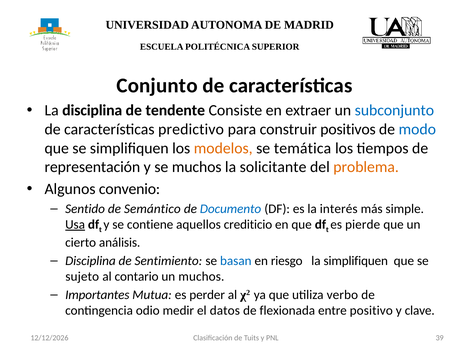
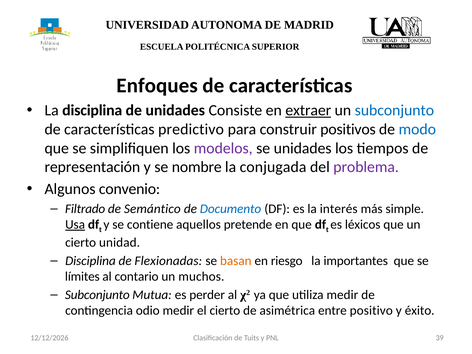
Conjunto: Conjunto -> Enfoques
de tendente: tendente -> unidades
extraer underline: none -> present
modelos colour: orange -> purple
se temática: temática -> unidades
se muchos: muchos -> nombre
solicitante: solicitante -> conjugada
problema colour: orange -> purple
Sentido: Sentido -> Filtrado
crediticio: crediticio -> pretende
pierde: pierde -> léxicos
análisis: análisis -> unidad
Sentimiento: Sentimiento -> Flexionadas
basan colour: blue -> orange
la simplifiquen: simplifiquen -> importantes
sujeto: sujeto -> límites
Importantes at (97, 295): Importantes -> Subconjunto
utiliza verbo: verbo -> medir
el datos: datos -> cierto
flexionada: flexionada -> asimétrica
clave: clave -> éxito
